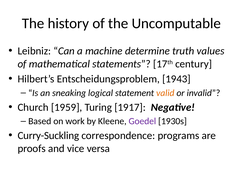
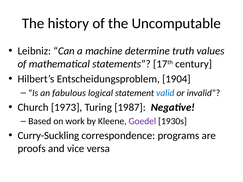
1943: 1943 -> 1904
sneaking: sneaking -> fabulous
valid colour: orange -> blue
1959: 1959 -> 1973
1917: 1917 -> 1987
